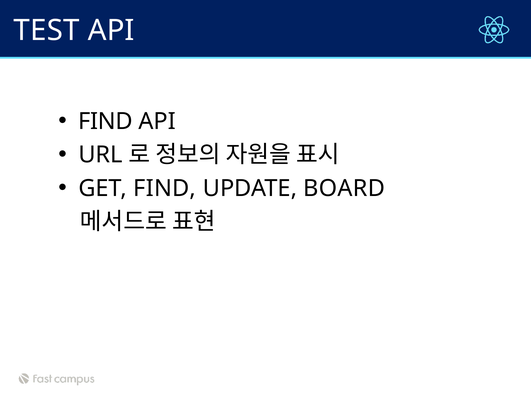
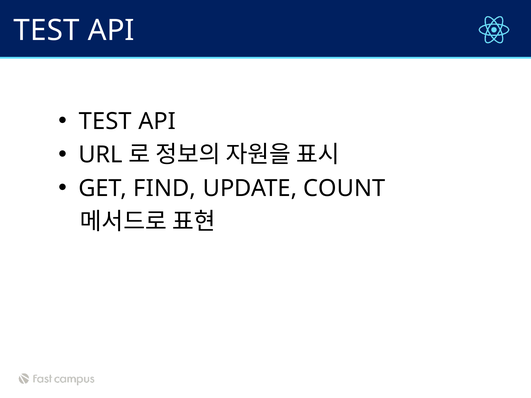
FIND at (105, 121): FIND -> TEST
BOARD: BOARD -> COUNT
